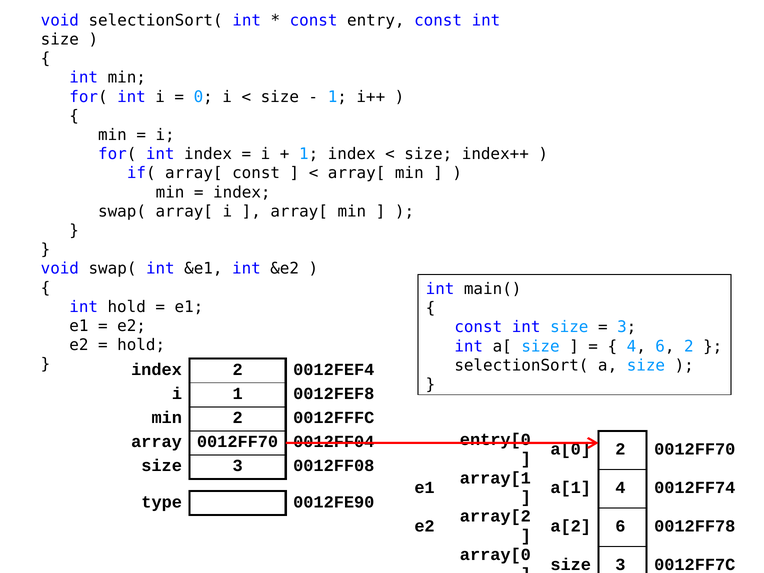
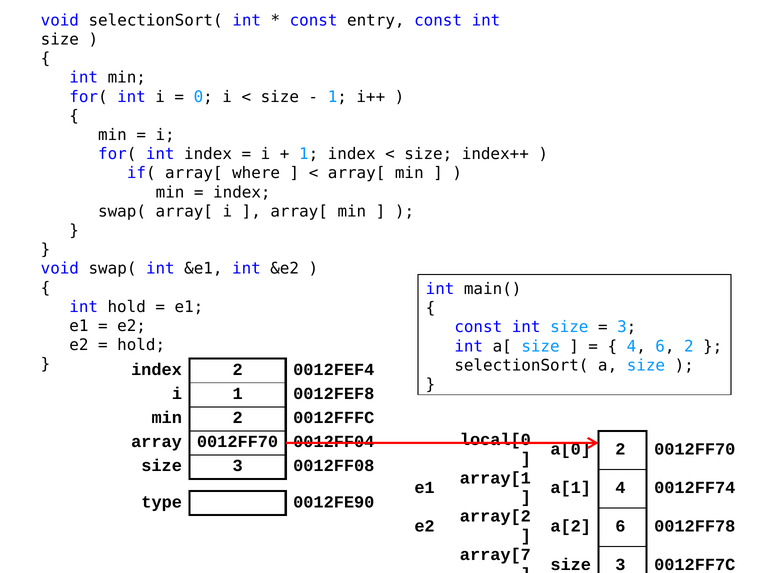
array[ const: const -> where
entry[0: entry[0 -> local[0
array[0: array[0 -> array[7
